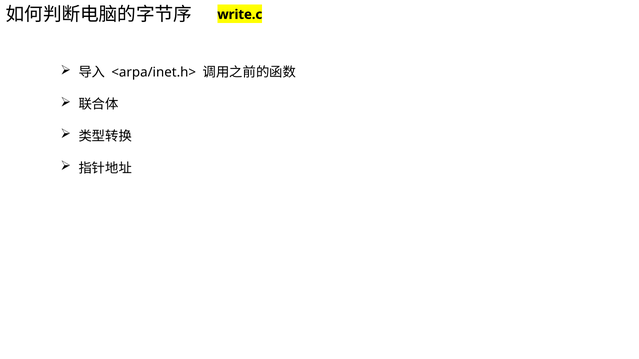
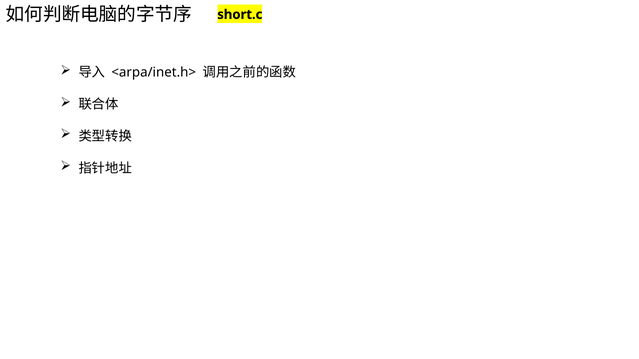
write.c: write.c -> short.c
